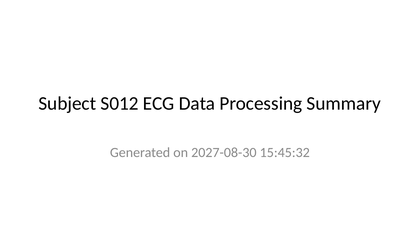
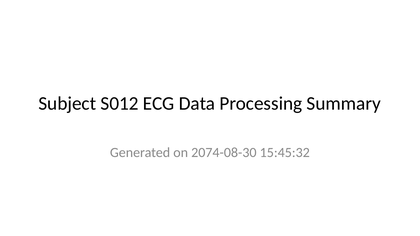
2027-08-30: 2027-08-30 -> 2074-08-30
